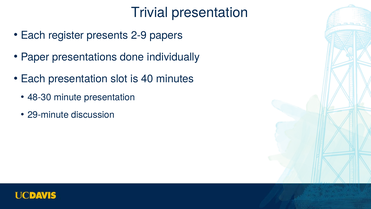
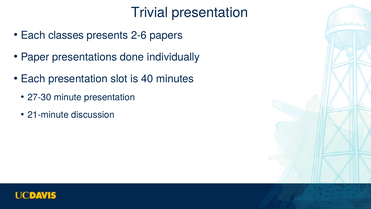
register: register -> classes
2-9: 2-9 -> 2-6
48-30: 48-30 -> 27-30
29-minute: 29-minute -> 21-minute
